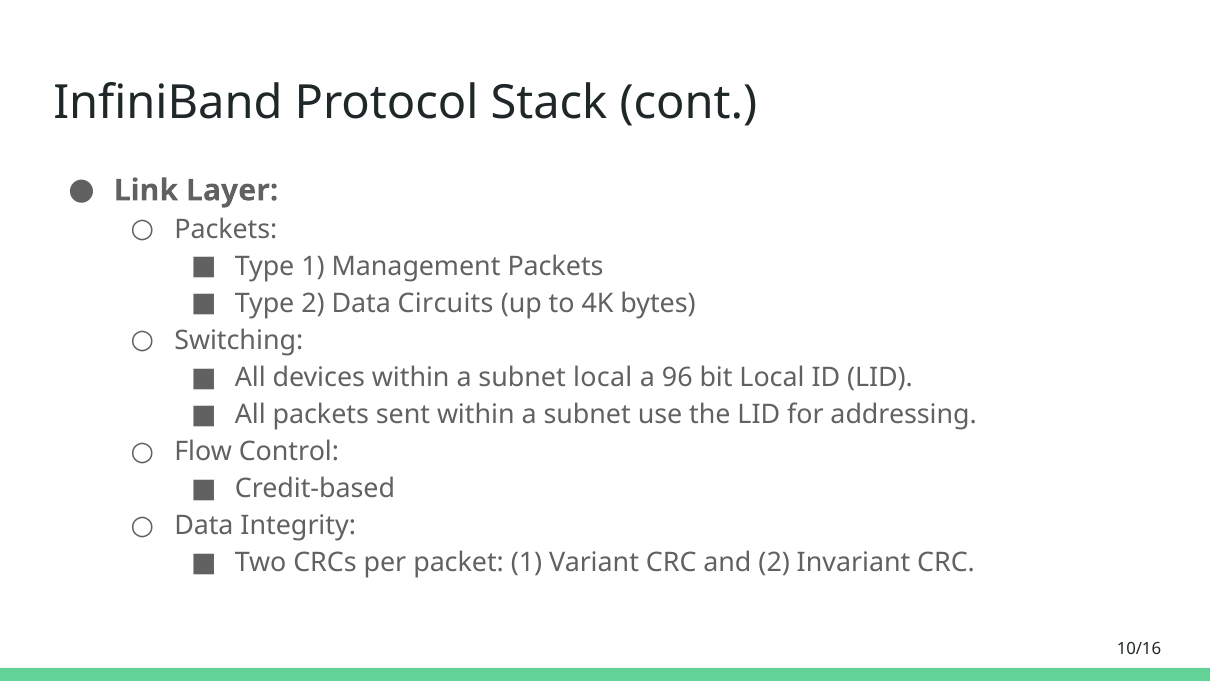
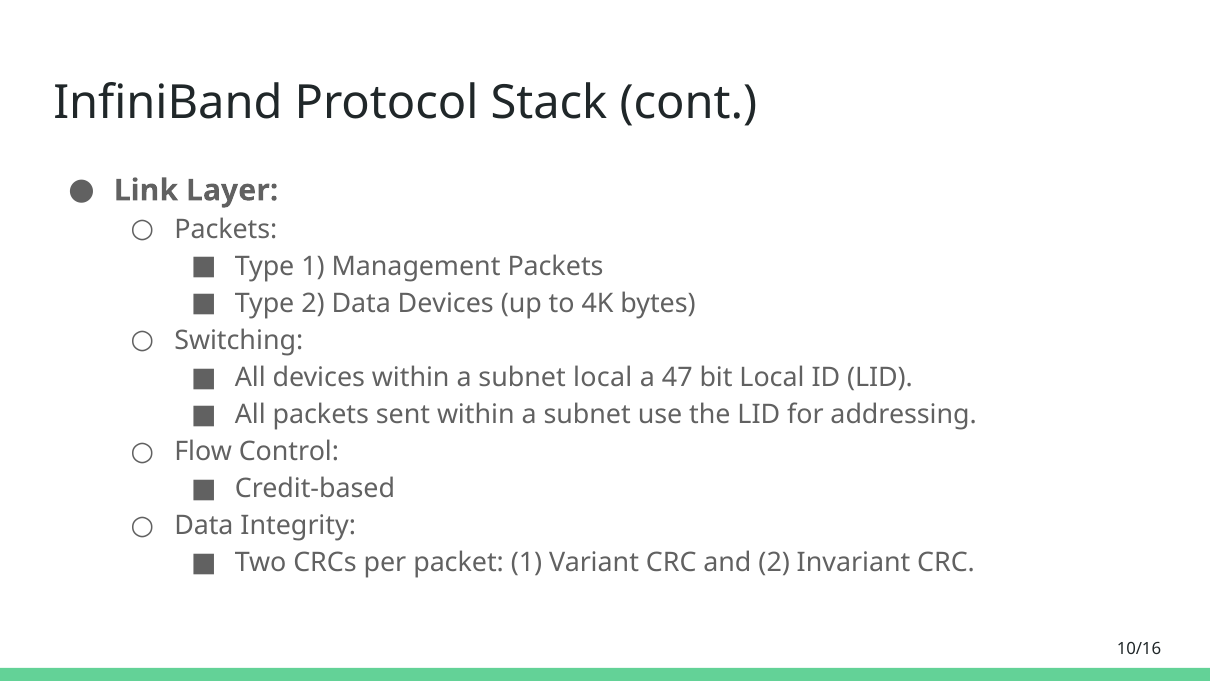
Data Circuits: Circuits -> Devices
96: 96 -> 47
